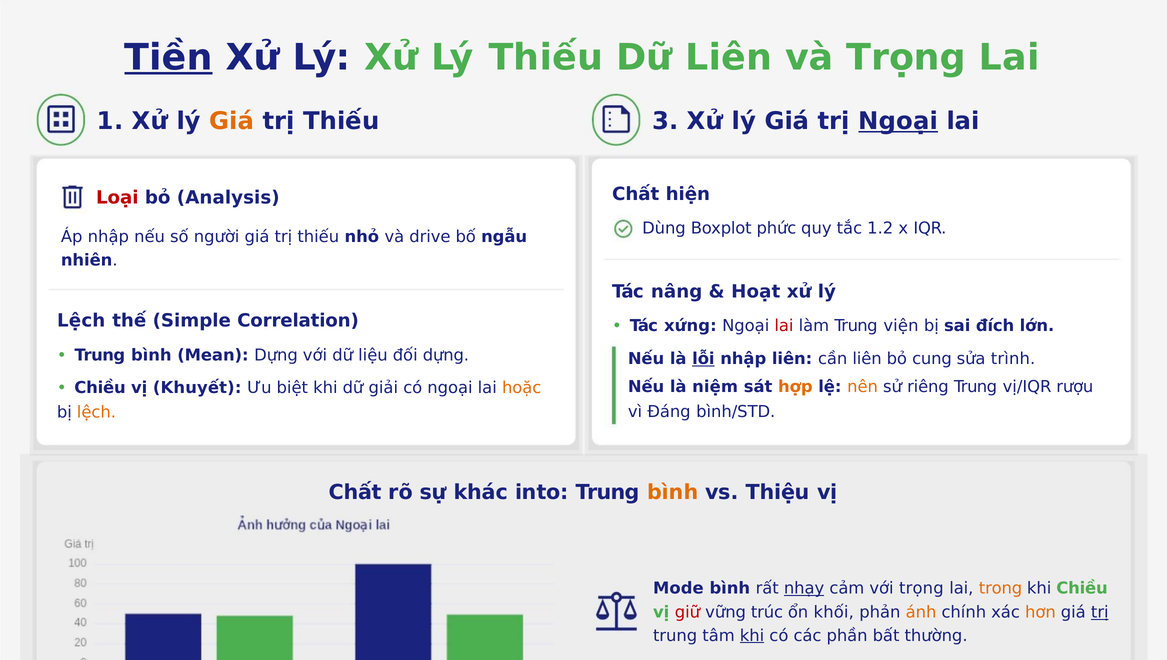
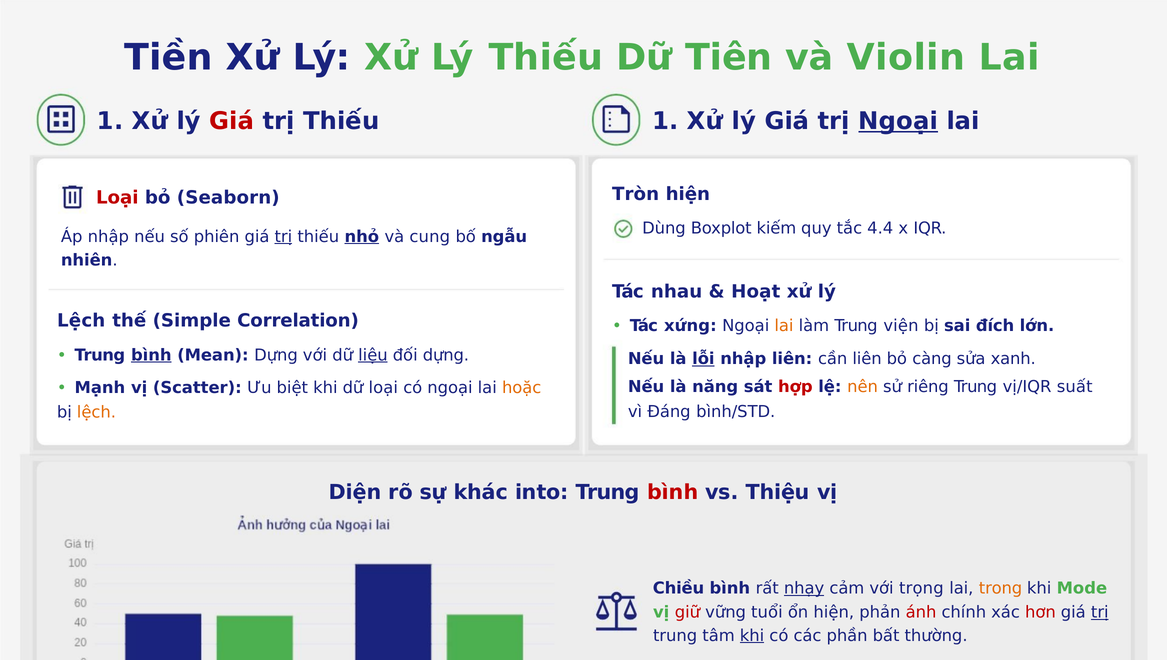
Tiền underline: present -> none
Dữ Liên: Liên -> Tiên
và Trọng: Trọng -> Violin
Giá at (232, 121) colour: orange -> red
Thiếu 3: 3 -> 1
Chất at (636, 194): Chất -> Tròn
Analysis: Analysis -> Seaborn
phức: phức -> kiếm
1.2: 1.2 -> 4.4
người: người -> phiên
trị at (283, 237) underline: none -> present
nhỏ underline: none -> present
drive: drive -> cung
nâng: nâng -> nhau
lai at (784, 326) colour: red -> orange
bình at (151, 355) underline: none -> present
liệu underline: none -> present
cung: cung -> càng
trình: trình -> xanh
Chiều at (100, 388): Chiều -> Mạnh
Khuyết: Khuyết -> Scatter
dữ giải: giải -> loại
niệm: niệm -> năng
hợp colour: orange -> red
rượu: rượu -> suất
Chất at (355, 492): Chất -> Diện
bình at (673, 492) colour: orange -> red
Mode: Mode -> Chiều
khi Chiều: Chiều -> Mode
trúc: trúc -> tuổi
ổn khối: khối -> hiện
ánh colour: orange -> red
hơn colour: orange -> red
